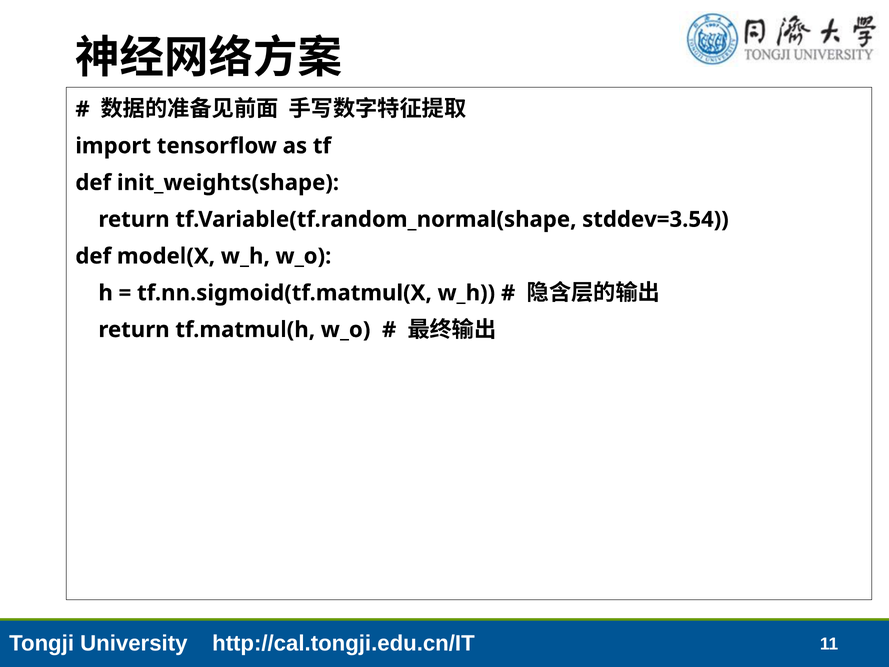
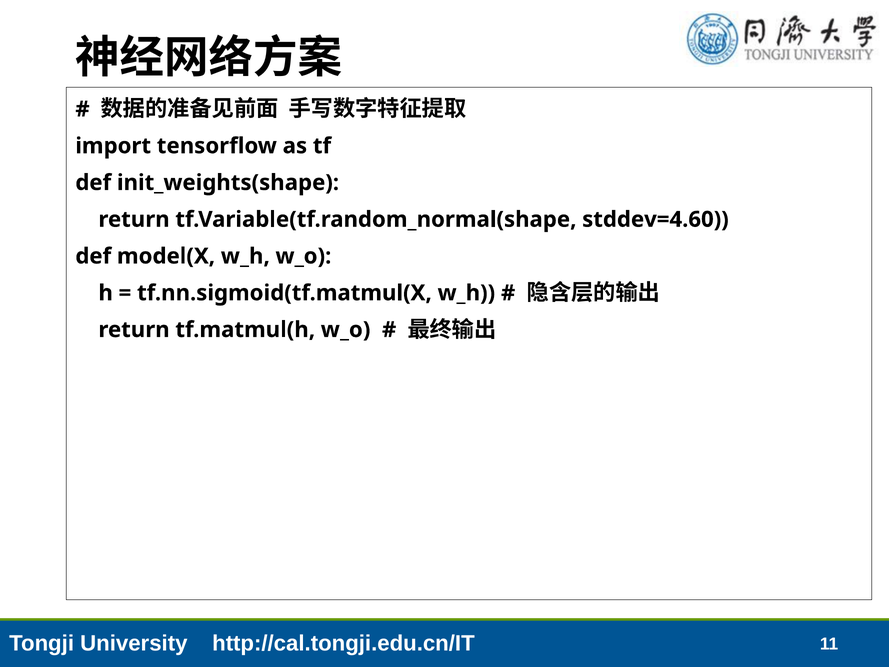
stddev=3.54: stddev=3.54 -> stddev=4.60
